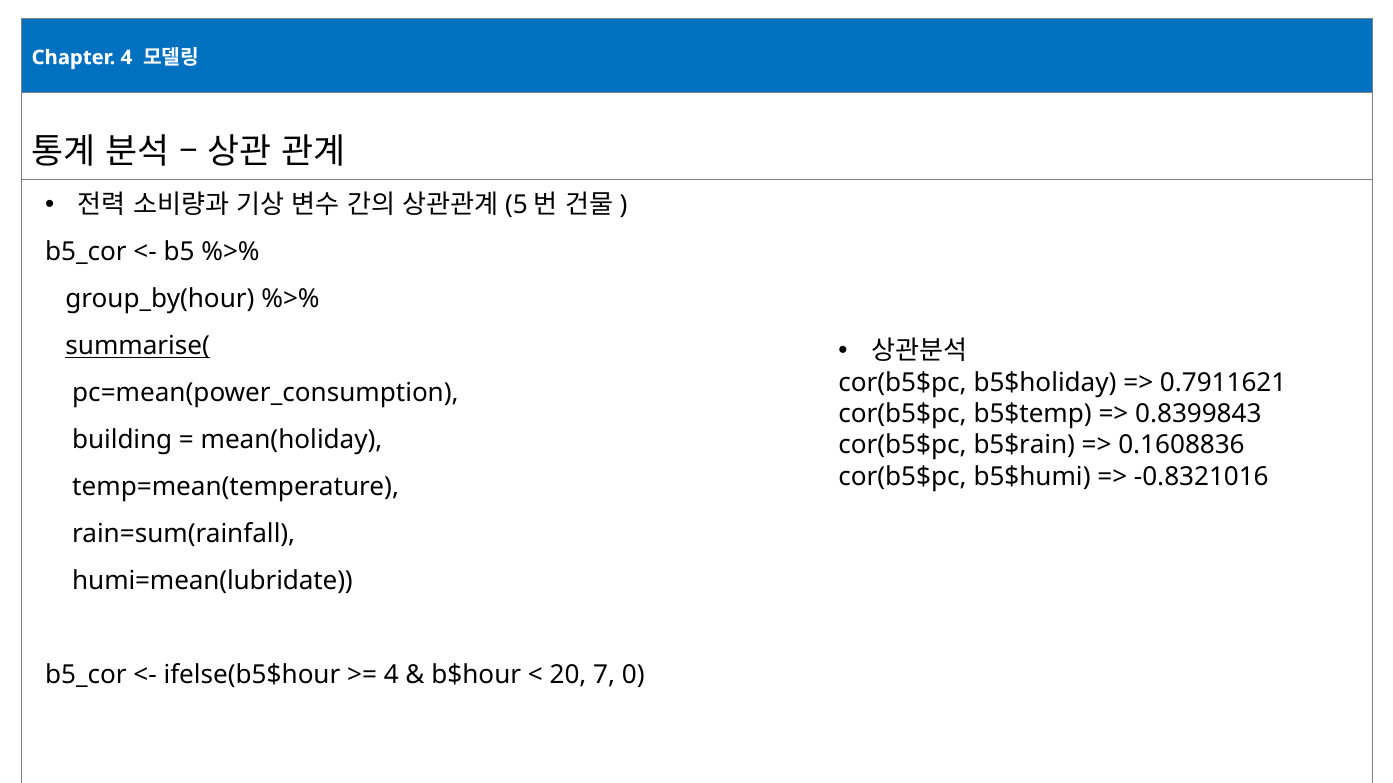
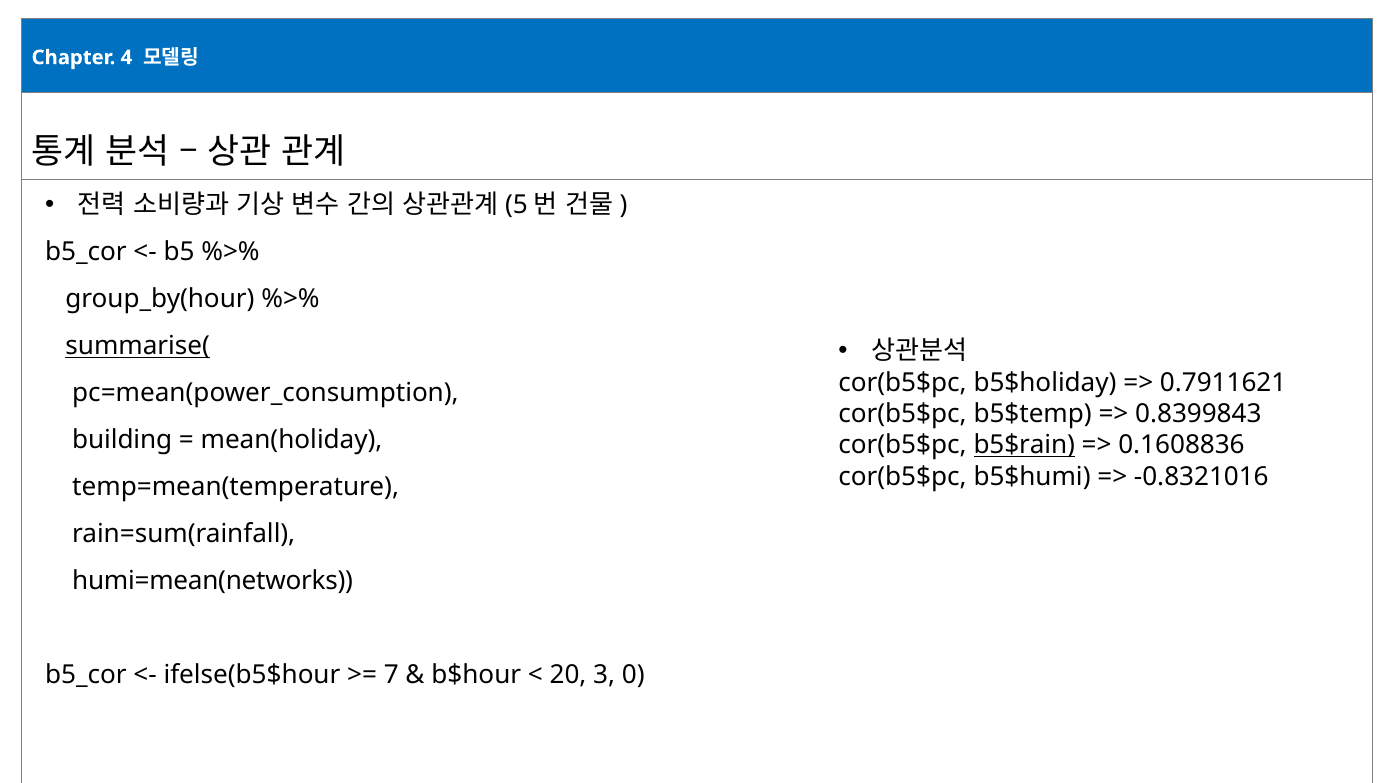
b5$rain underline: none -> present
humi=mean(lubridate: humi=mean(lubridate -> humi=mean(networks
4 at (391, 676): 4 -> 7
7: 7 -> 3
